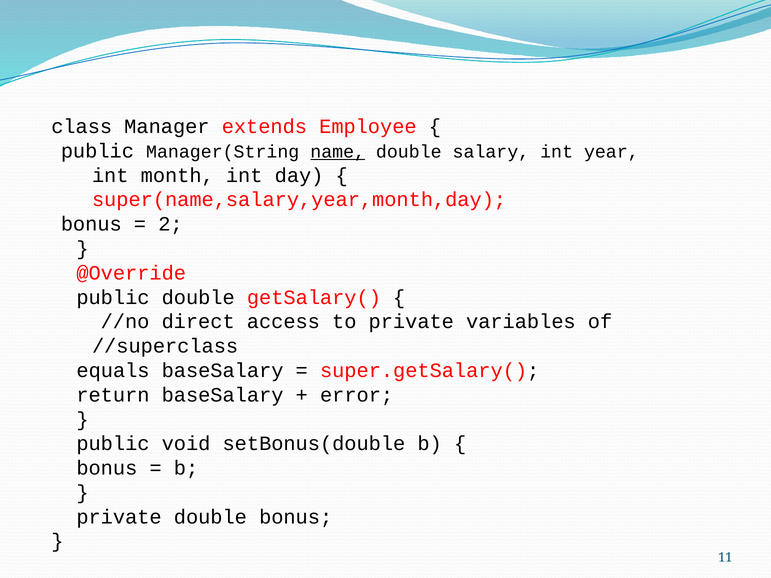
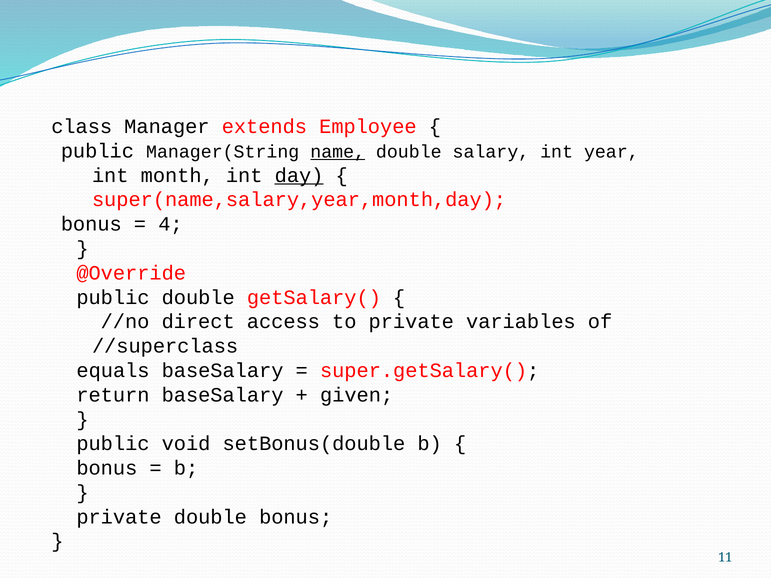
day underline: none -> present
2: 2 -> 4
error: error -> given
